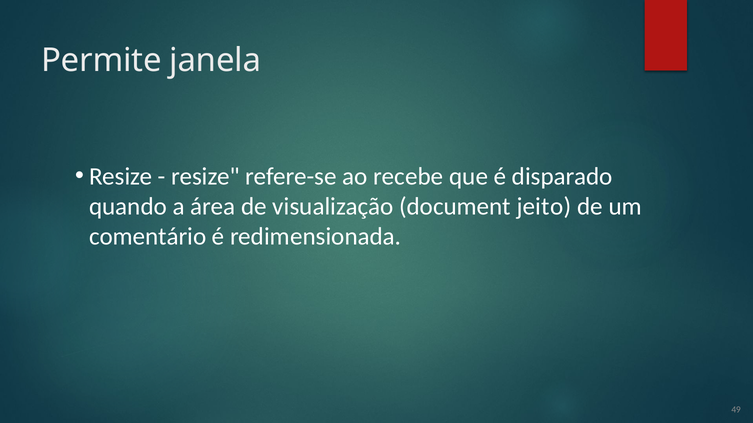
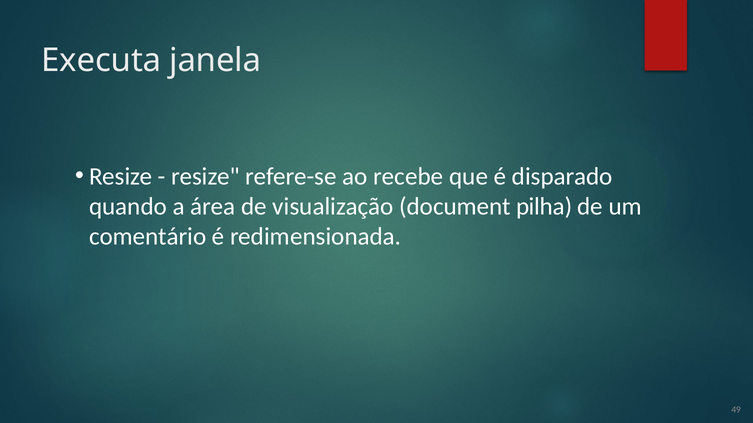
Permite: Permite -> Executa
jeito: jeito -> pilha
